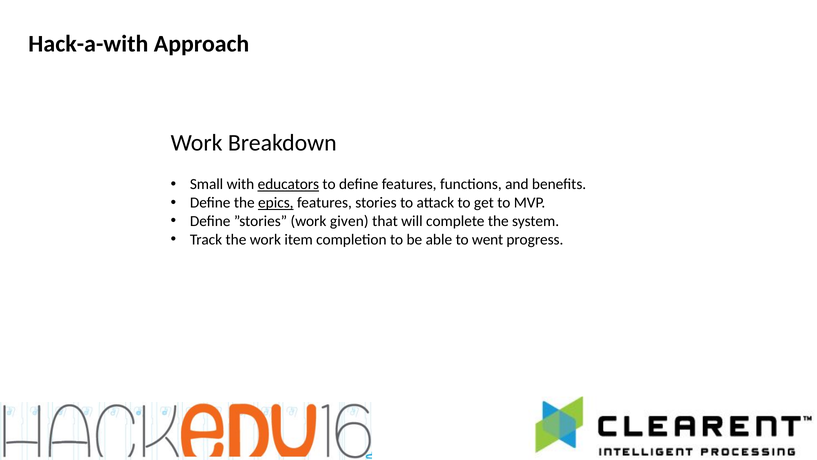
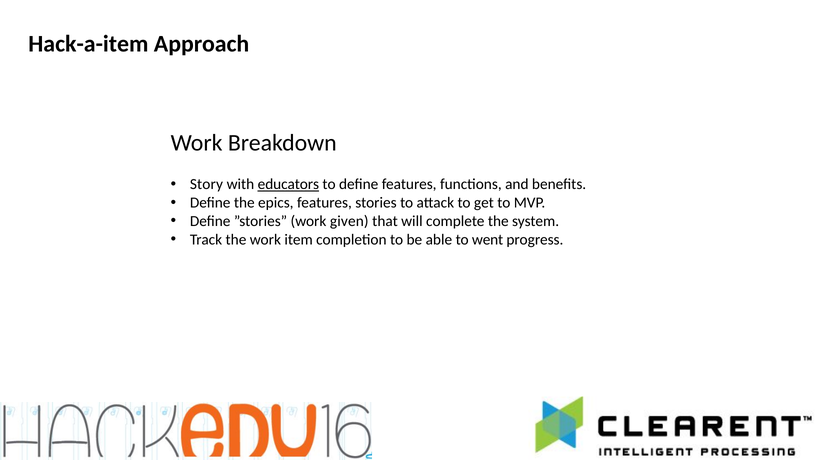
Hack-a-with: Hack-a-with -> Hack-a-item
Small: Small -> Story
epics underline: present -> none
